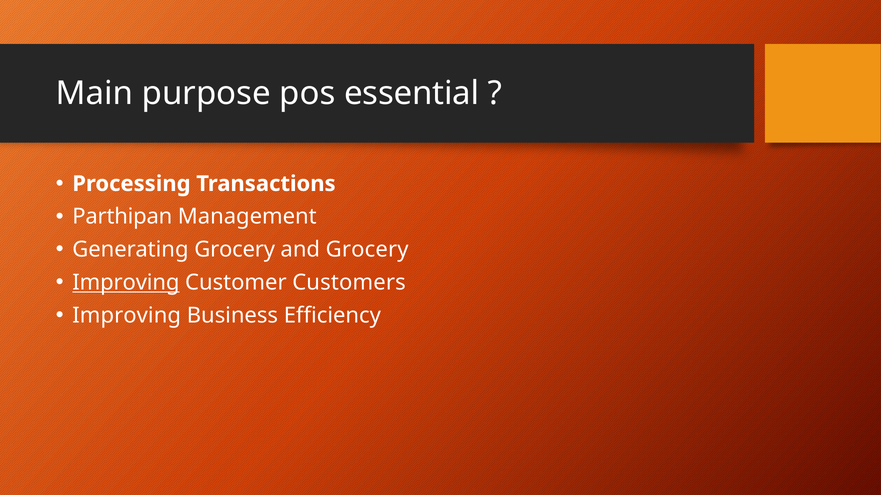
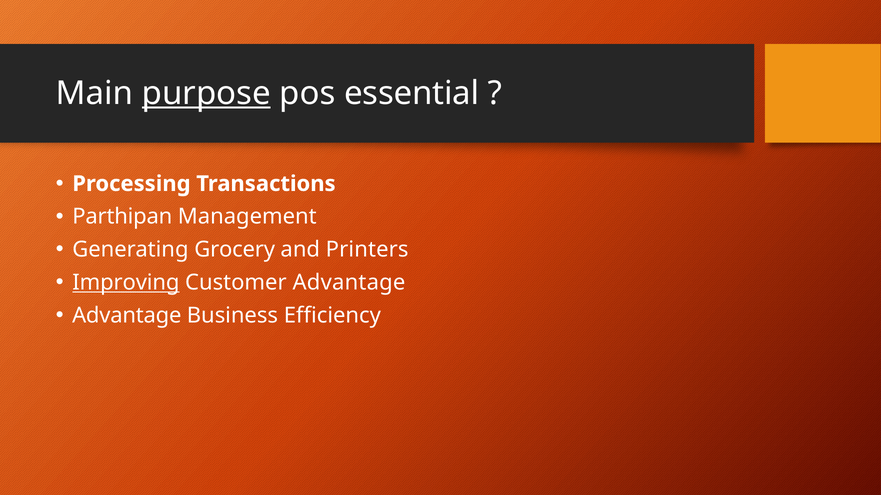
purpose underline: none -> present
and Grocery: Grocery -> Printers
Customer Customers: Customers -> Advantage
Improving at (127, 316): Improving -> Advantage
